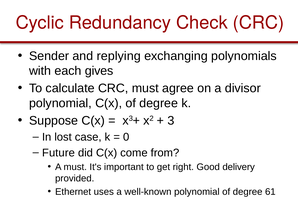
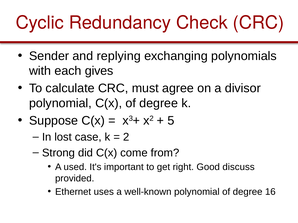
3: 3 -> 5
0: 0 -> 2
Future: Future -> Strong
A must: must -> used
delivery: delivery -> discuss
61: 61 -> 16
